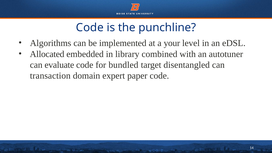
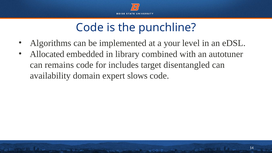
evaluate: evaluate -> remains
bundled: bundled -> includes
transaction: transaction -> availability
paper: paper -> slows
